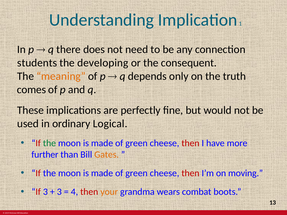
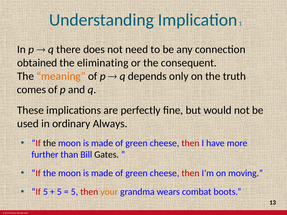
students: students -> obtained
developing: developing -> eliminating
Logical: Logical -> Always
the at (49, 143) colour: green -> black
Gates colour: orange -> black
If 3: 3 -> 5
3 at (59, 192): 3 -> 5
4 at (74, 192): 4 -> 5
